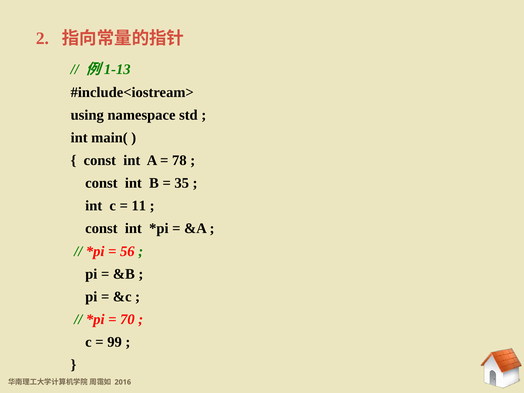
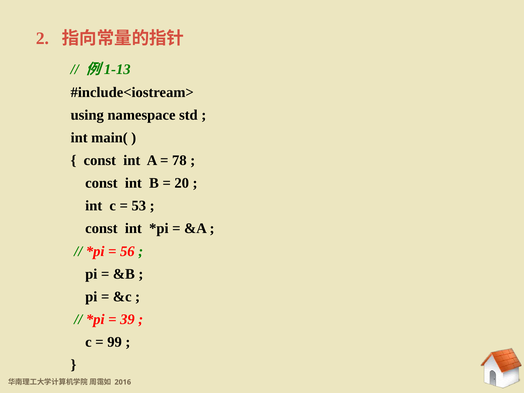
35: 35 -> 20
11: 11 -> 53
70: 70 -> 39
